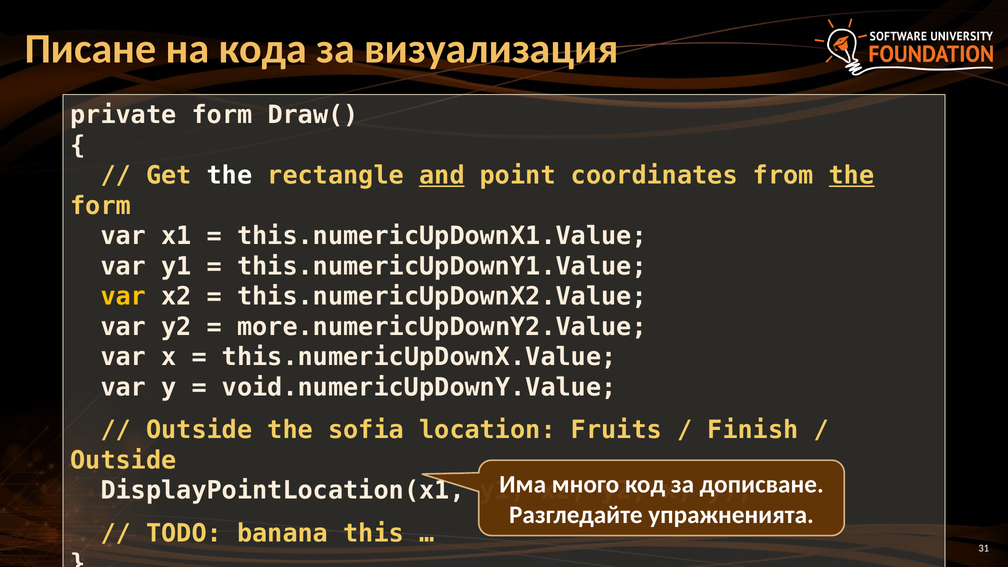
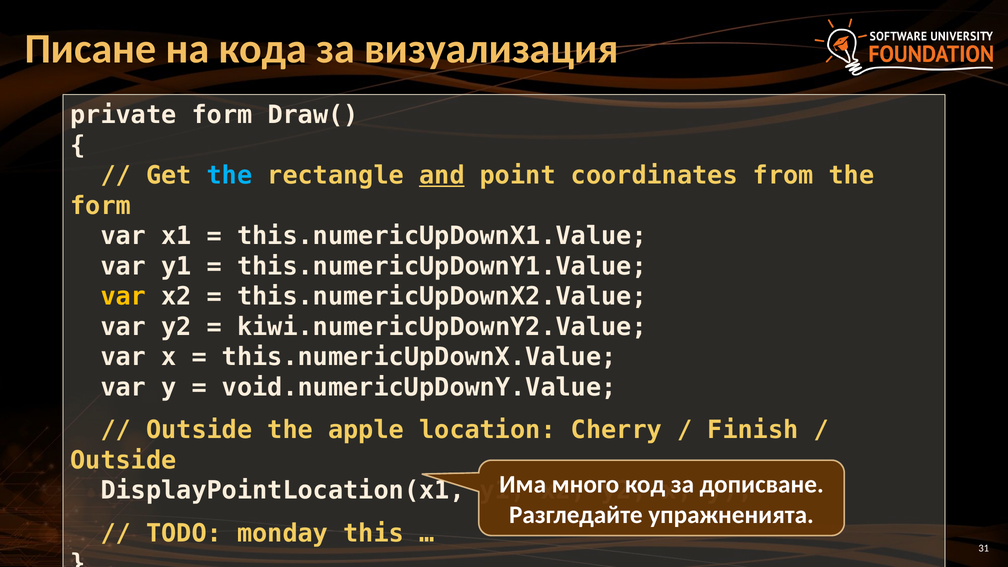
the at (229, 176) colour: white -> light blue
the at (852, 176) underline: present -> none
more.numericUpDownY2.Value: more.numericUpDownY2.Value -> kiwi.numericUpDownY2.Value
sofia: sofia -> apple
Fruits: Fruits -> Cherry
banana: banana -> monday
